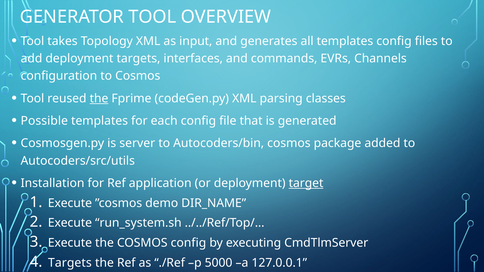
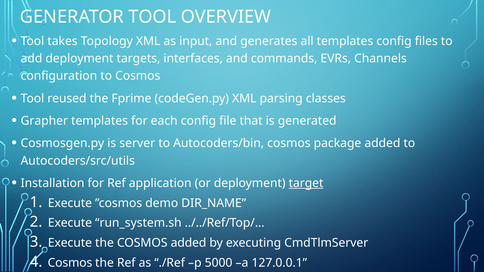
the at (99, 98) underline: present -> none
Possible: Possible -> Grapher
COSMOS config: config -> added
Targets at (70, 263): Targets -> Cosmos
